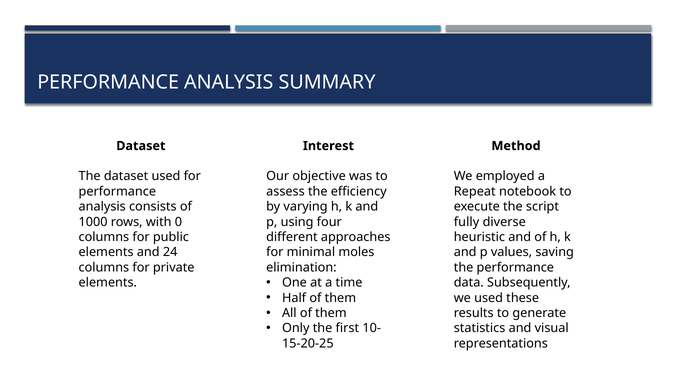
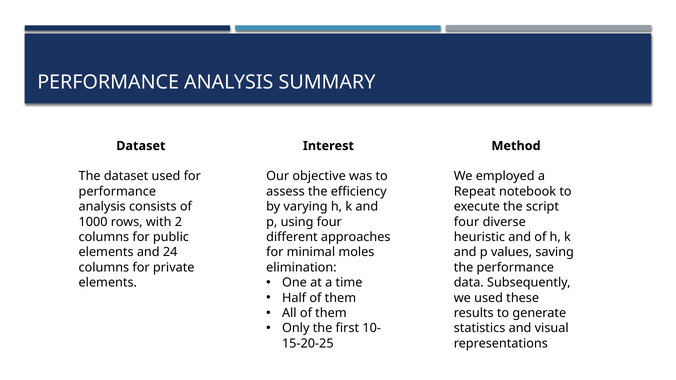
0: 0 -> 2
fully at (467, 222): fully -> four
